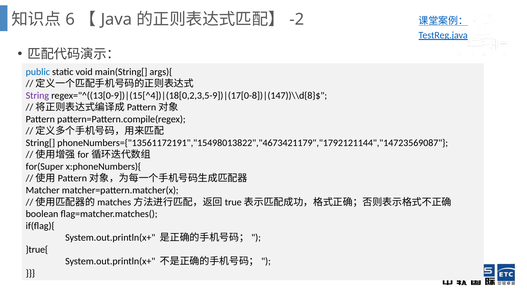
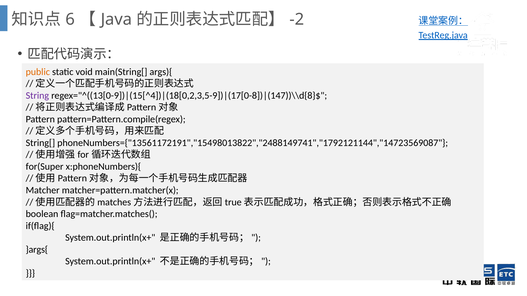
public colour: blue -> orange
phoneNumbers={"13561172191","15498013822","4673421179","1792121144","14723569087: phoneNumbers={"13561172191","15498013822","4673421179","1792121144","14723569087 -> phoneNumbers={"13561172191","15498013822","2488149741","1792121144","14723569087
}true{: }true{ -> }args{
